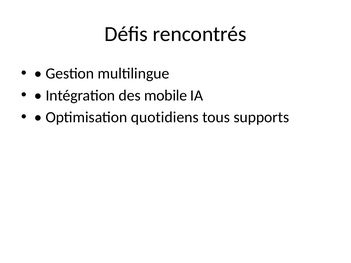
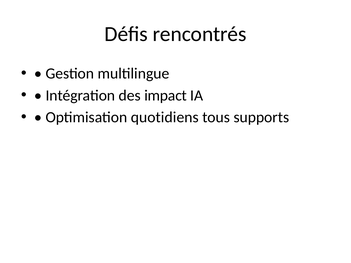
mobile: mobile -> impact
